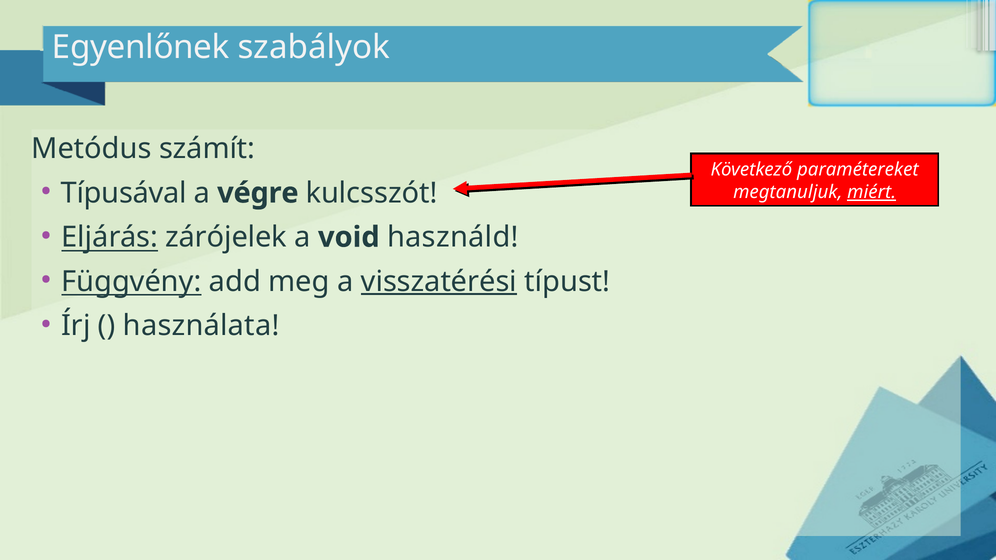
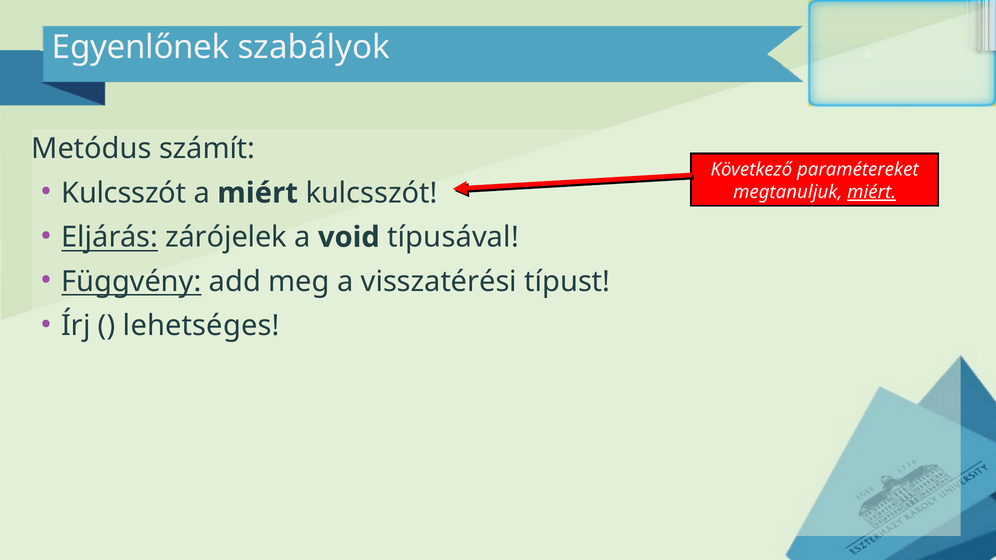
Típusával at (124, 193): Típusával -> Kulcsszót
a végre: végre -> miért
használd: használd -> típusával
visszatérési underline: present -> none
használata: használata -> lehetséges
